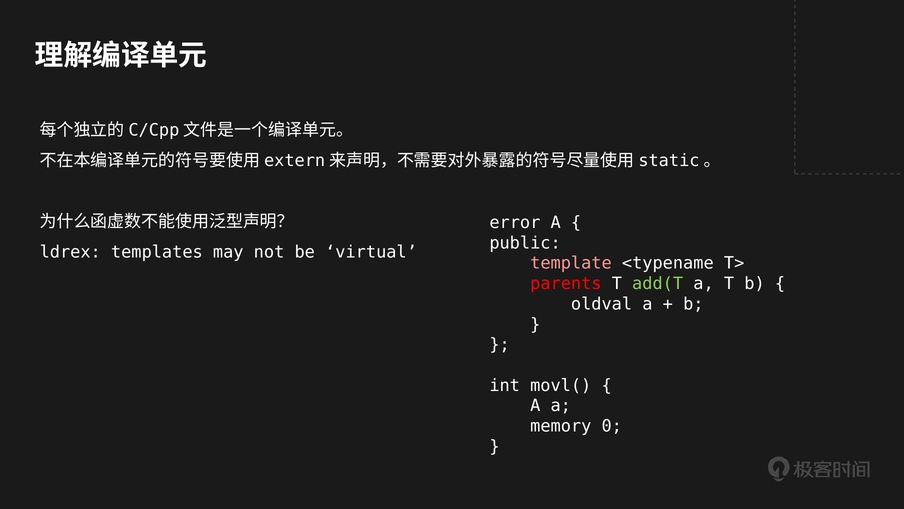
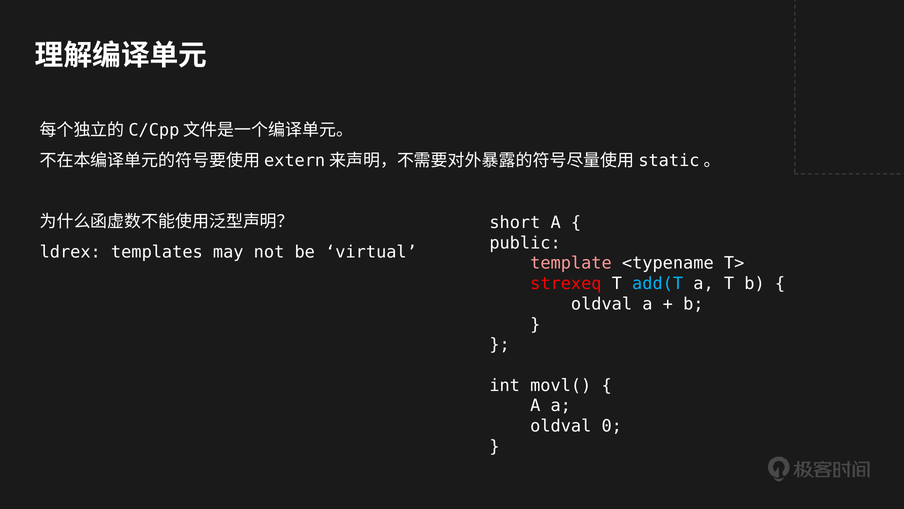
error: error -> short
parents: parents -> strexeq
add(T colour: light green -> light blue
memory at (561, 426): memory -> oldval
